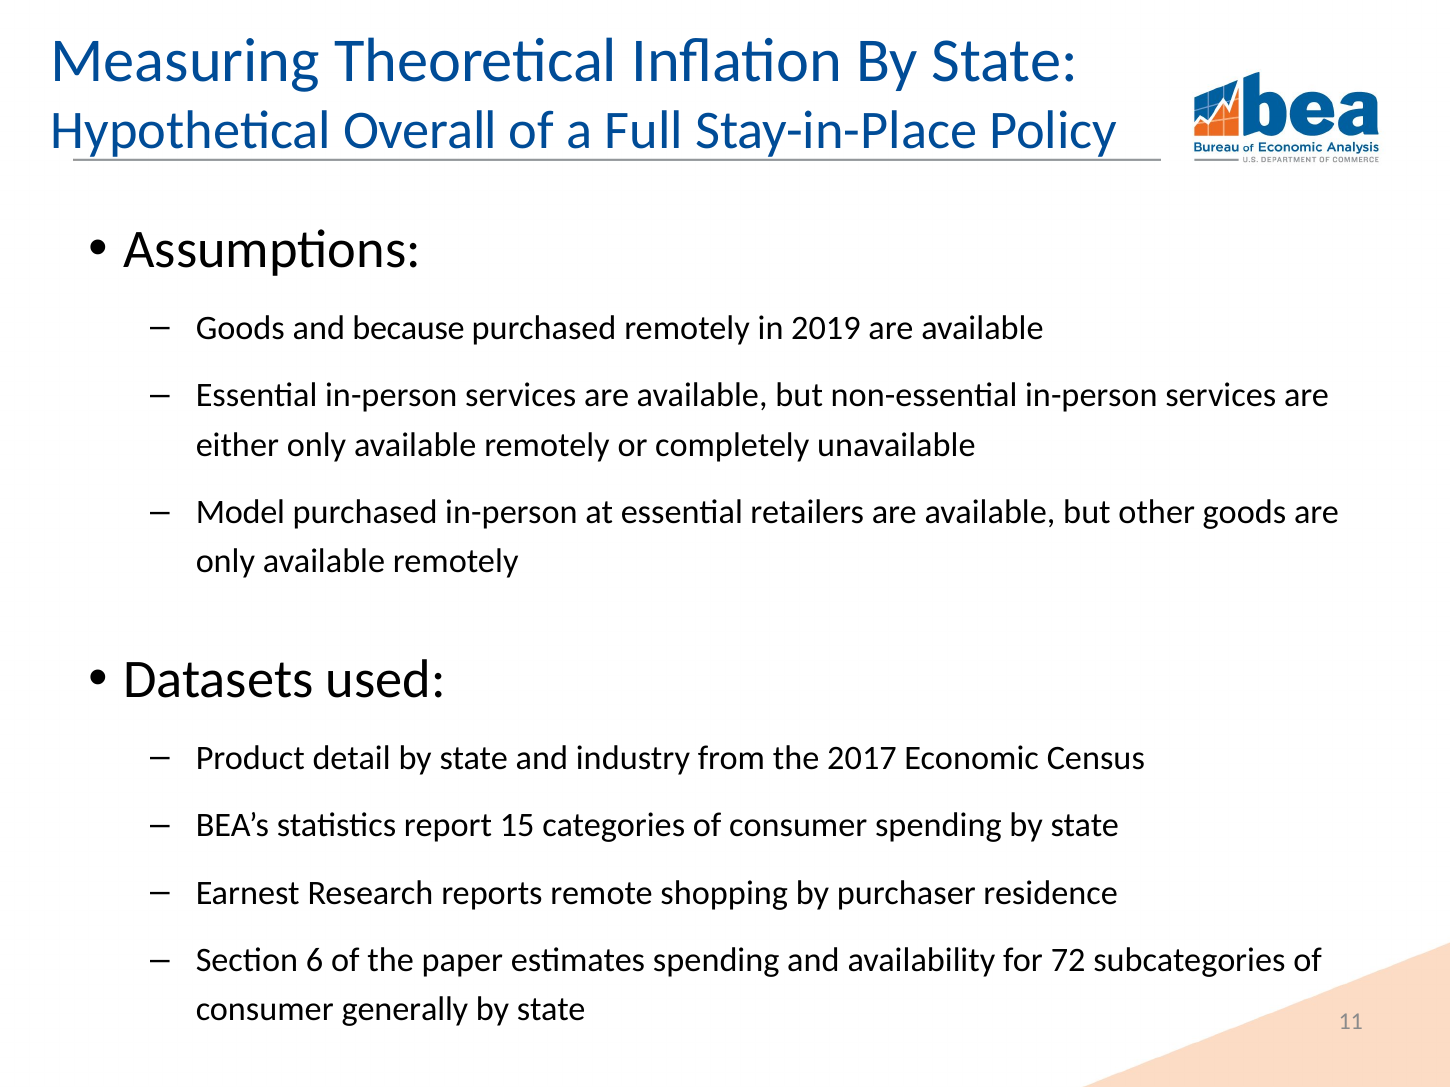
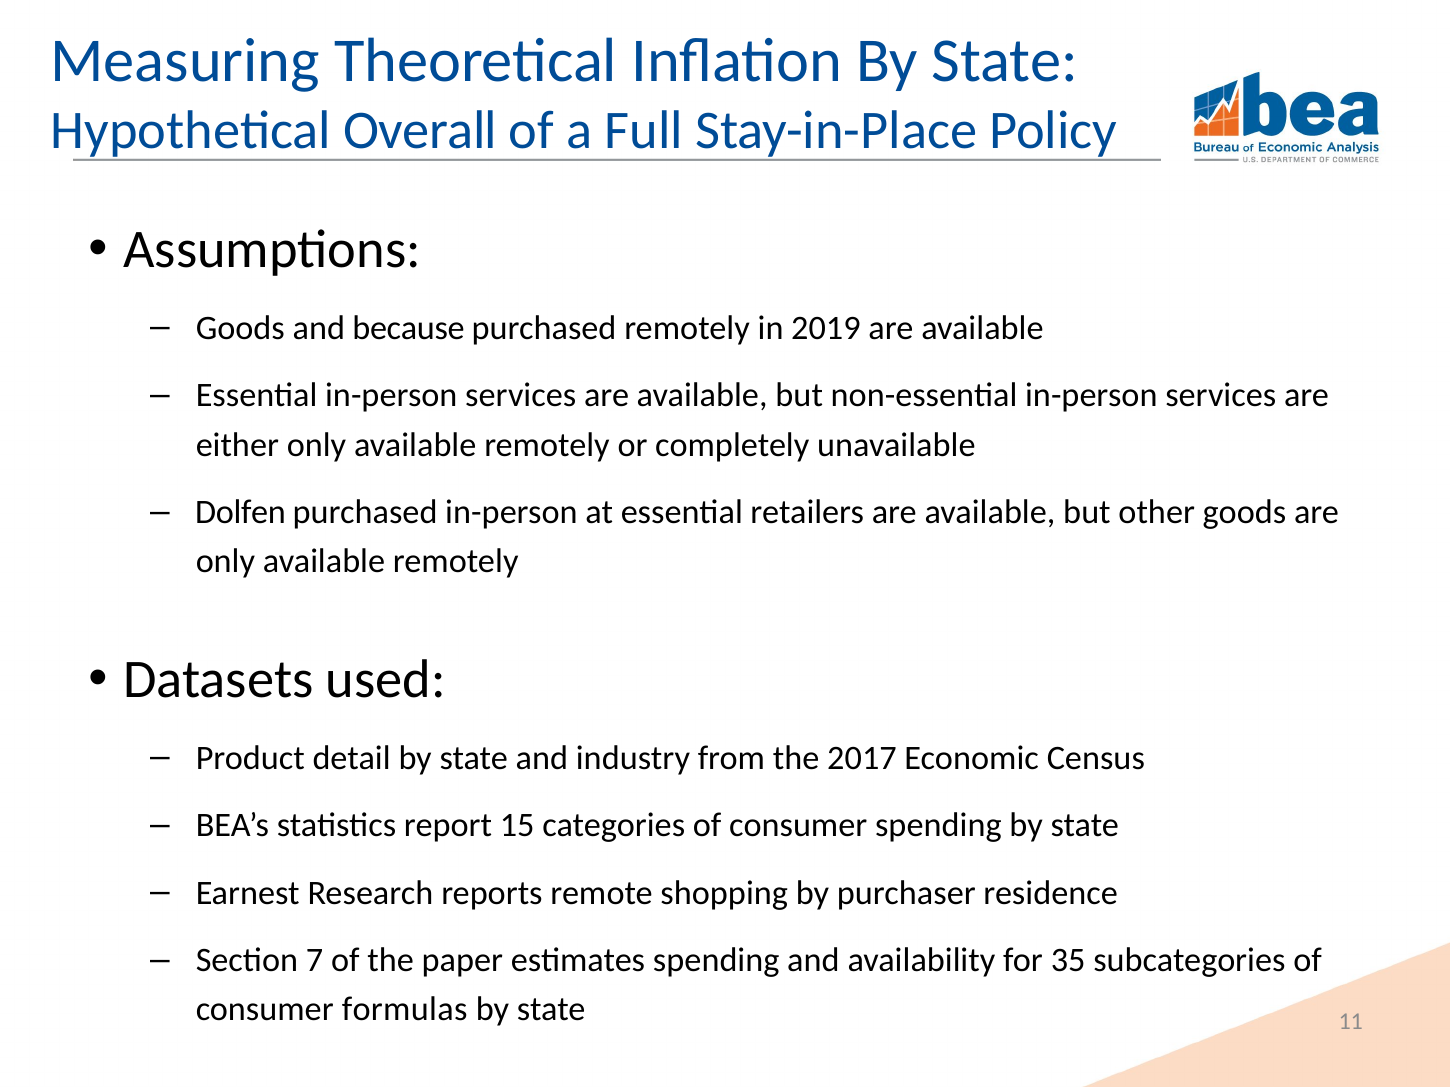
Model: Model -> Dolfen
6: 6 -> 7
72: 72 -> 35
generally: generally -> formulas
